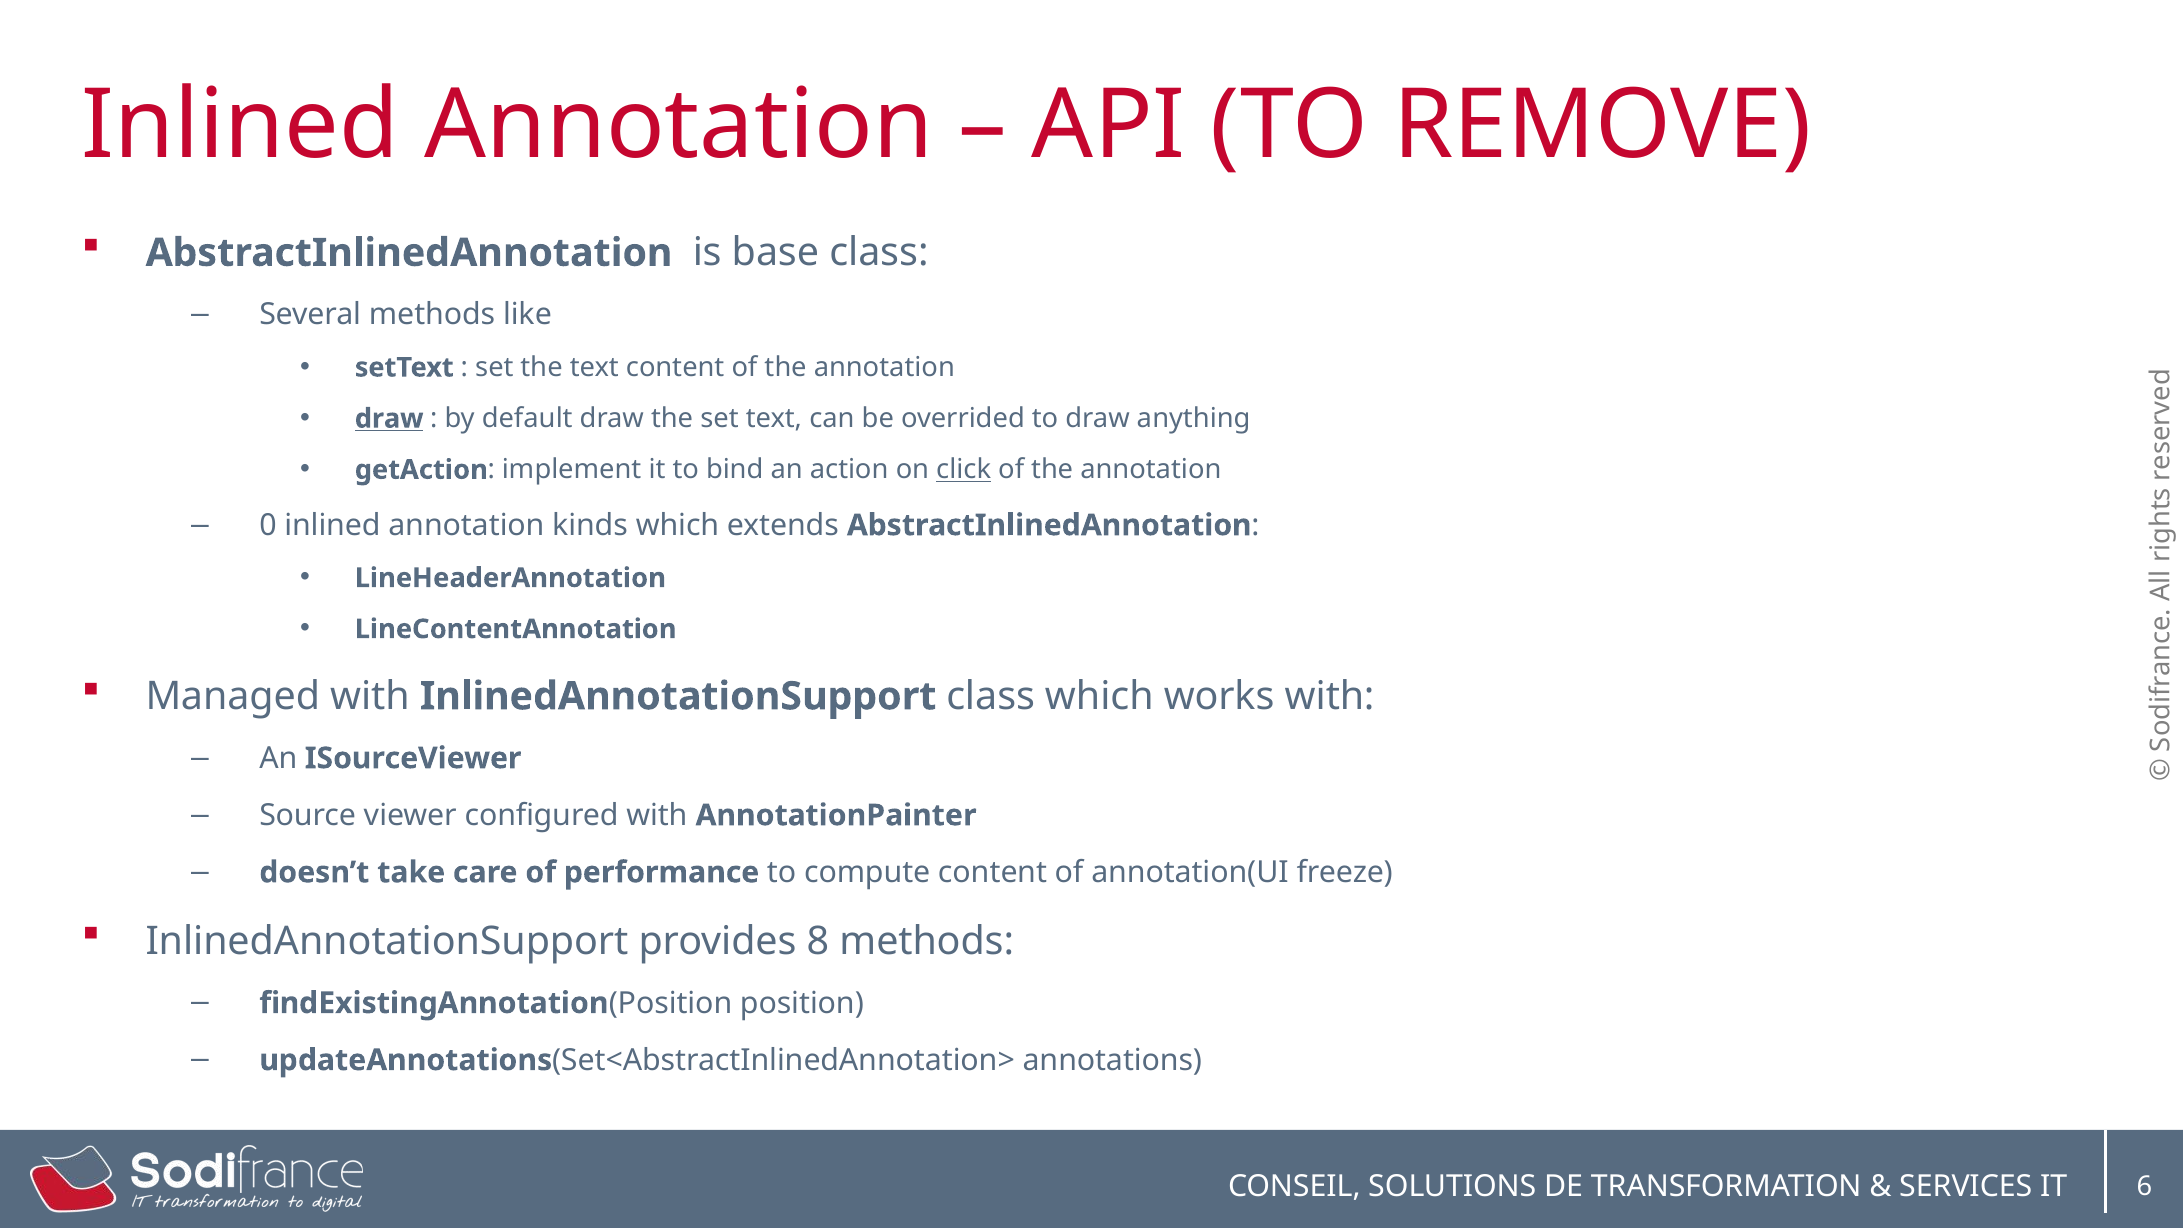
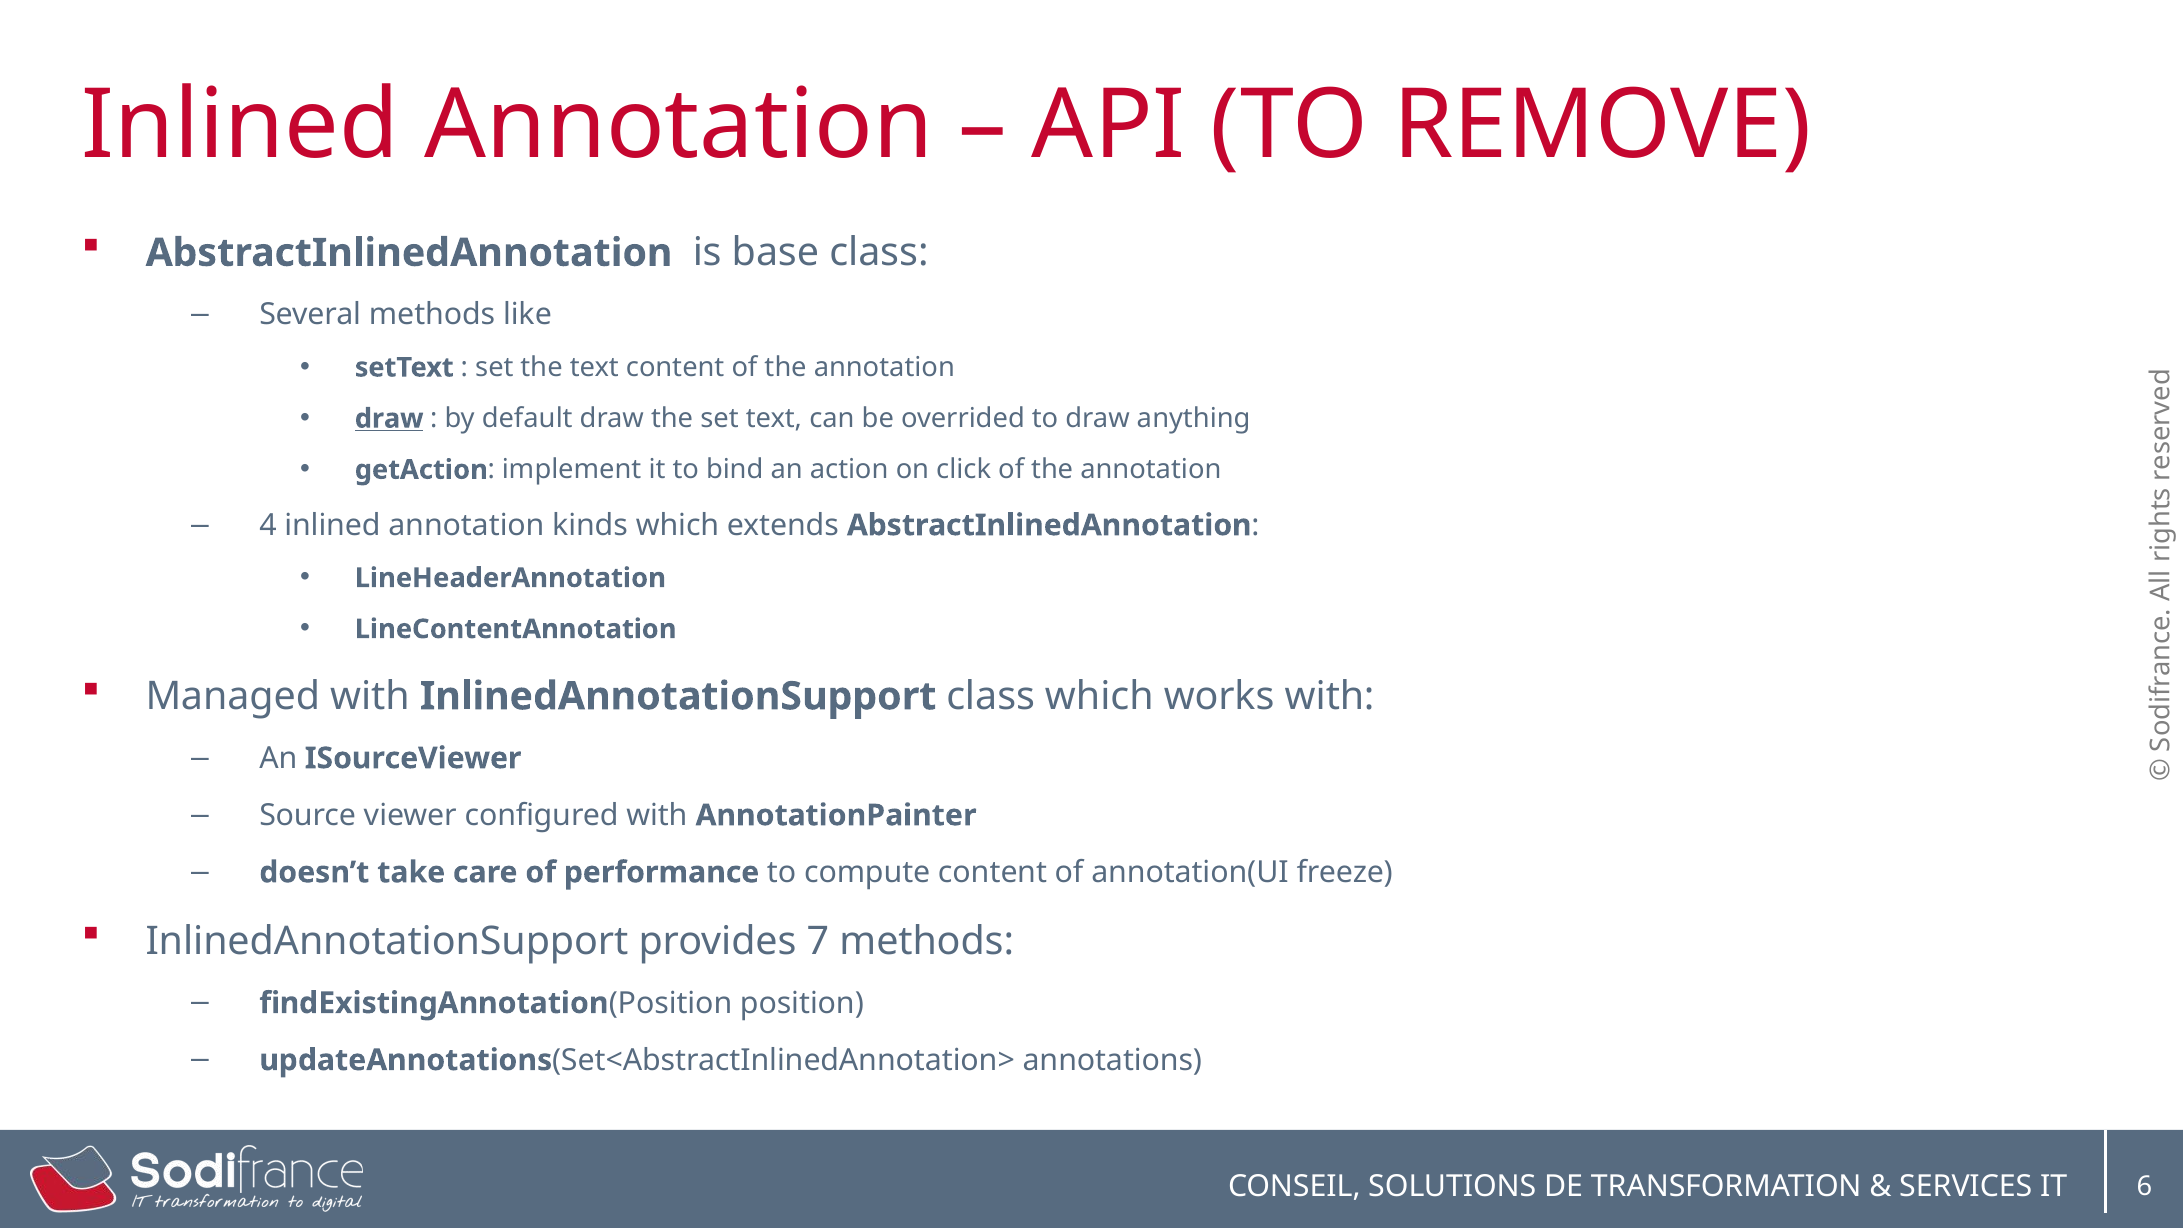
click underline: present -> none
0: 0 -> 4
8: 8 -> 7
